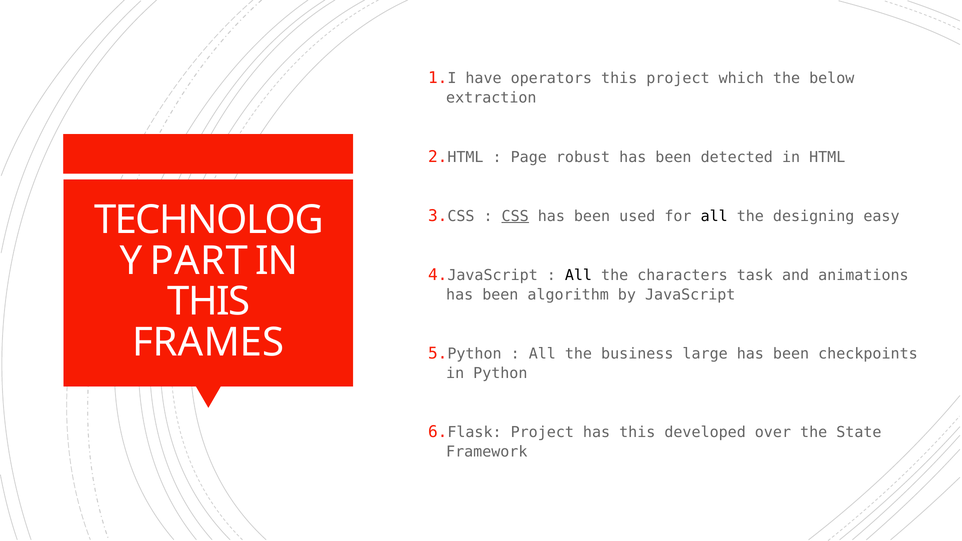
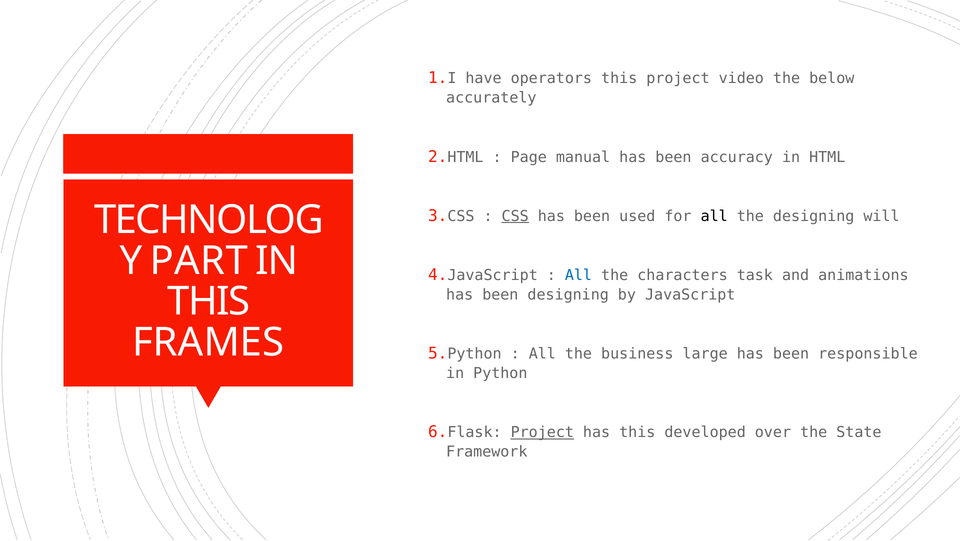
which: which -> video
extraction: extraction -> accurately
robust: robust -> manual
detected: detected -> accuracy
easy: easy -> will
All at (578, 275) colour: black -> blue
been algorithm: algorithm -> designing
checkpoints: checkpoints -> responsible
Project at (542, 432) underline: none -> present
